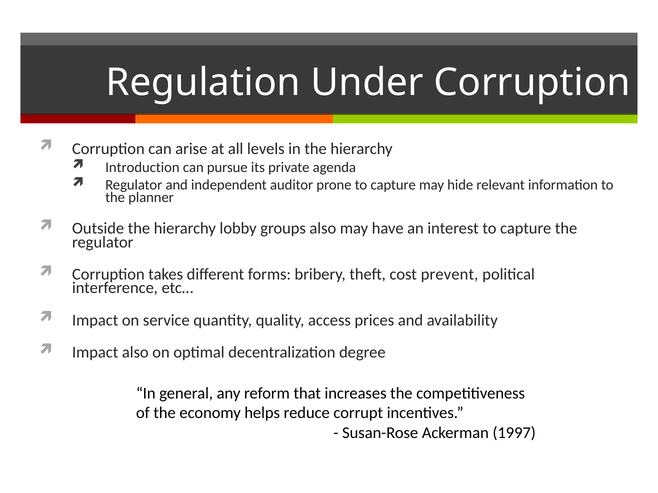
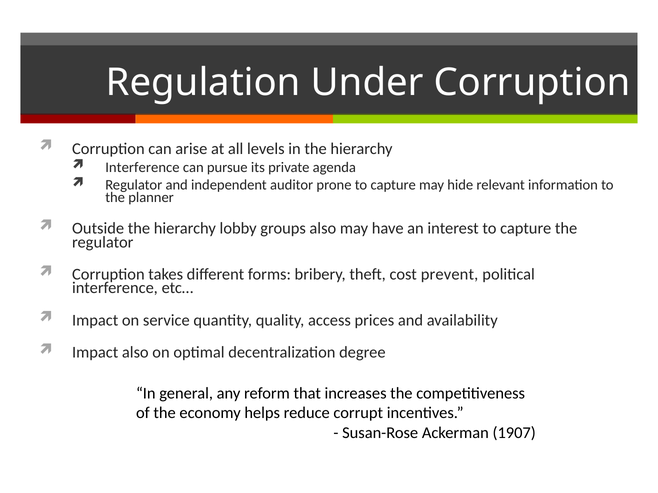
Introduction at (142, 167): Introduction -> Interference
1997: 1997 -> 1907
